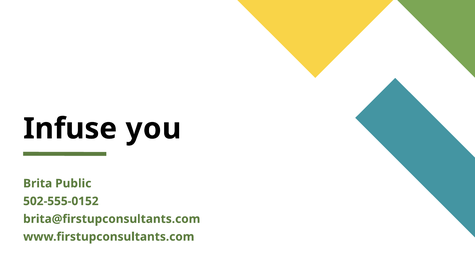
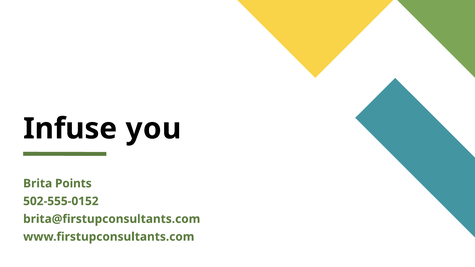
Public: Public -> Points
